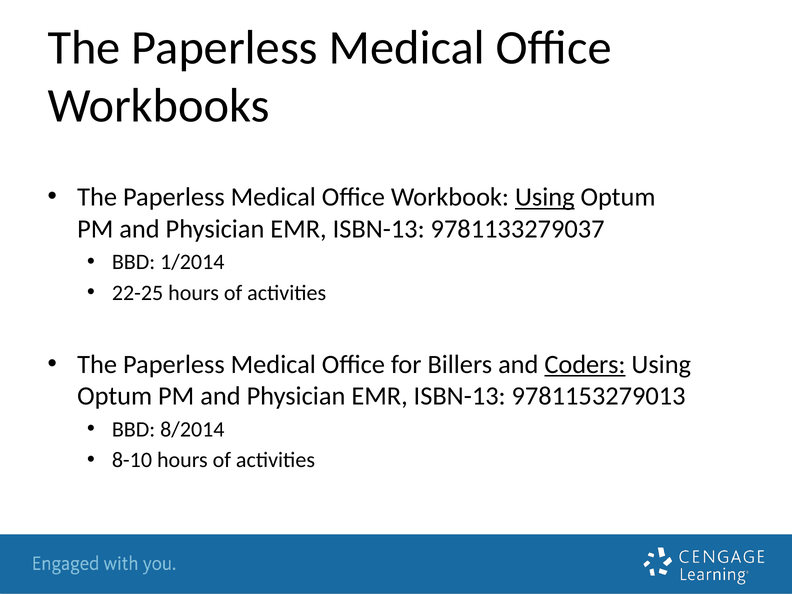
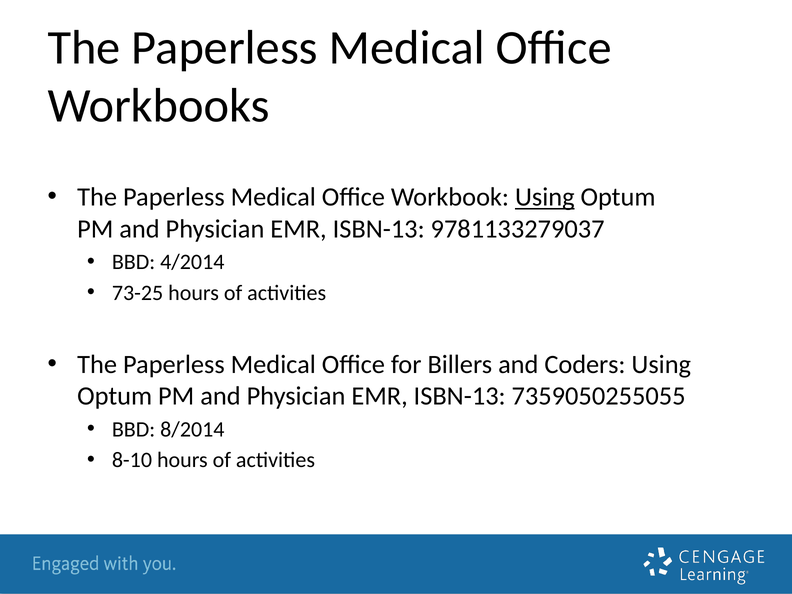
1/2014: 1/2014 -> 4/2014
22-25: 22-25 -> 73-25
Coders underline: present -> none
9781153279013: 9781153279013 -> 7359050255055
